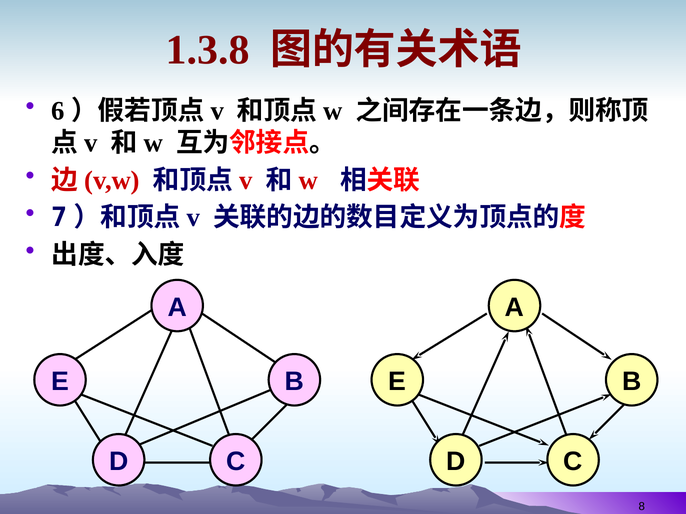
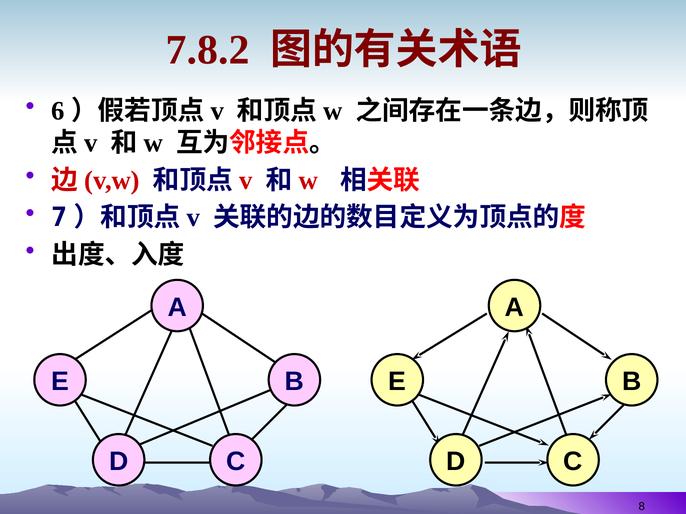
1.3.8: 1.3.8 -> 7.8.2
